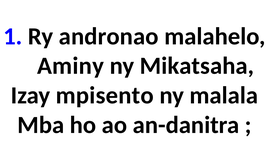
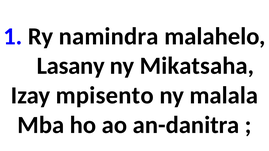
andronao: andronao -> namindra
Aminy: Aminy -> Lasany
